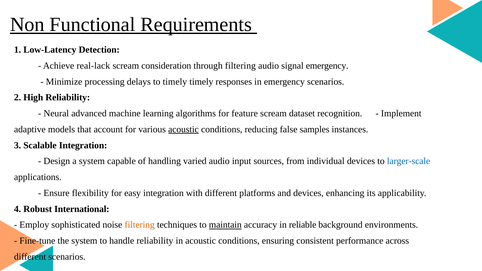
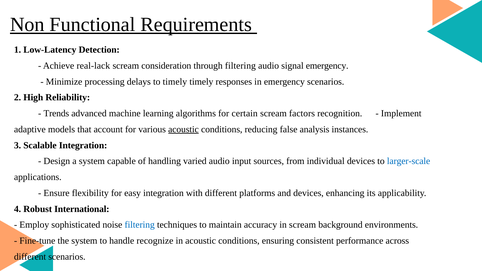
Neural: Neural -> Trends
feature: feature -> certain
dataset: dataset -> factors
samples: samples -> analysis
filtering at (140, 225) colour: orange -> blue
maintain underline: present -> none
in reliable: reliable -> scream
handle reliability: reliability -> recognize
